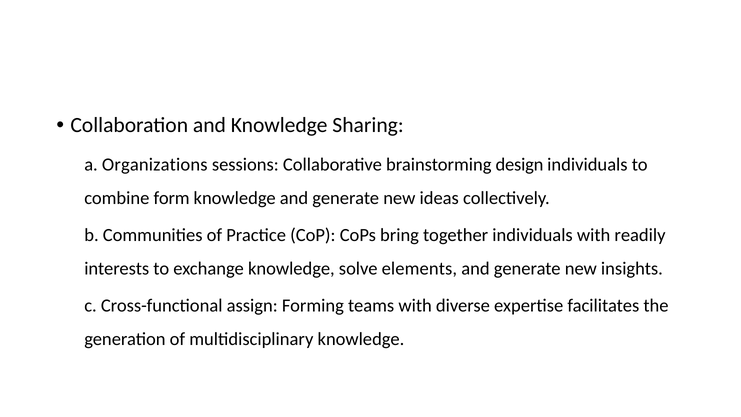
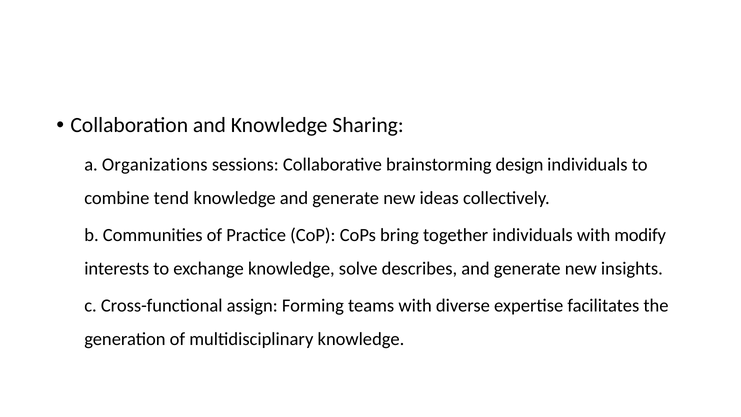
form: form -> tend
readily: readily -> modify
elements: elements -> describes
